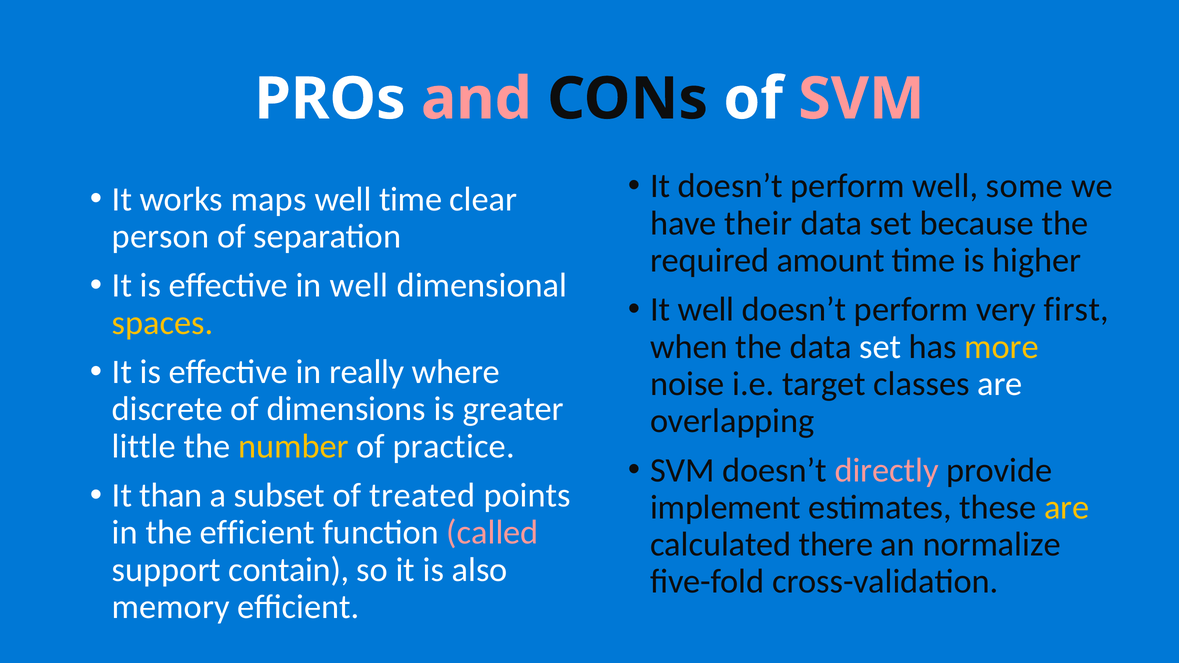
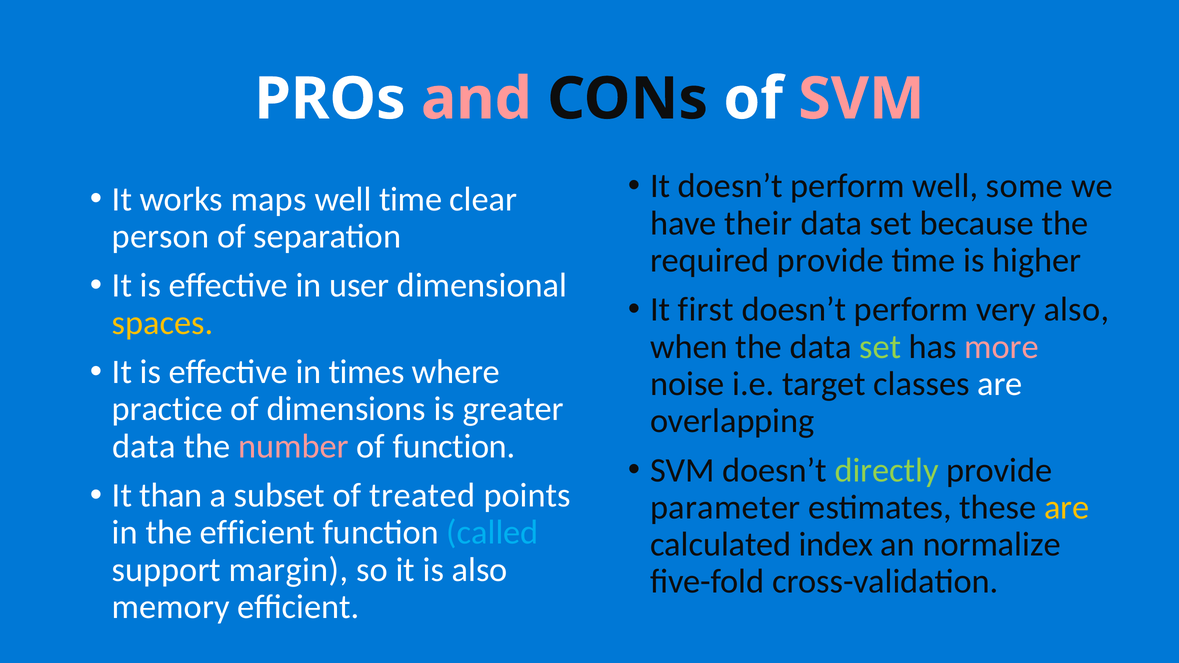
required amount: amount -> provide
in well: well -> user
It well: well -> first
very first: first -> also
set at (880, 347) colour: white -> light green
more colour: yellow -> pink
really: really -> times
discrete: discrete -> practice
little at (144, 446): little -> data
number colour: yellow -> pink
of practice: practice -> function
directly colour: pink -> light green
implement: implement -> parameter
called colour: pink -> light blue
there: there -> index
contain: contain -> margin
